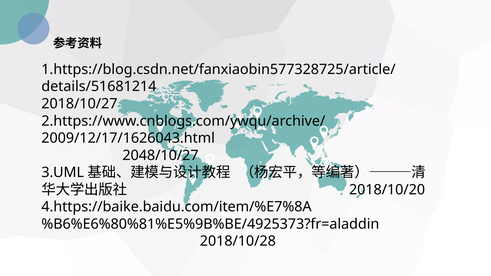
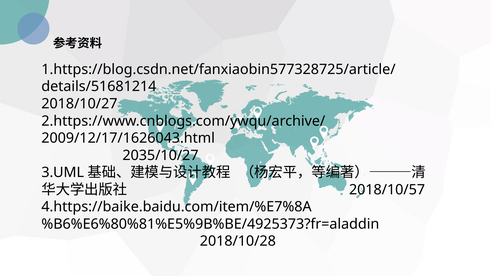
2048/10/27: 2048/10/27 -> 2035/10/27
2018/10/20: 2018/10/20 -> 2018/10/57
